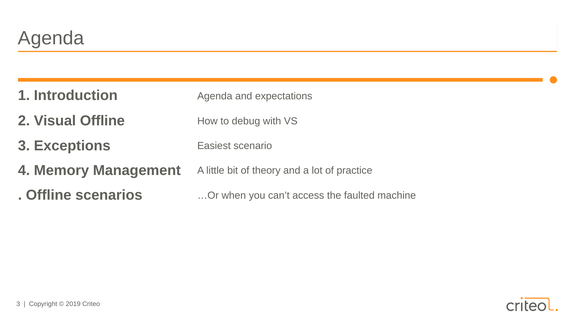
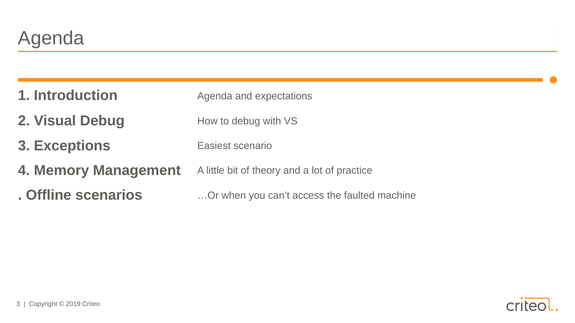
Visual Offline: Offline -> Debug
